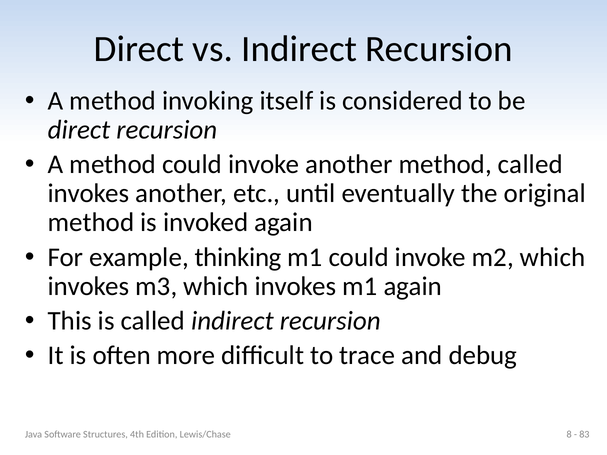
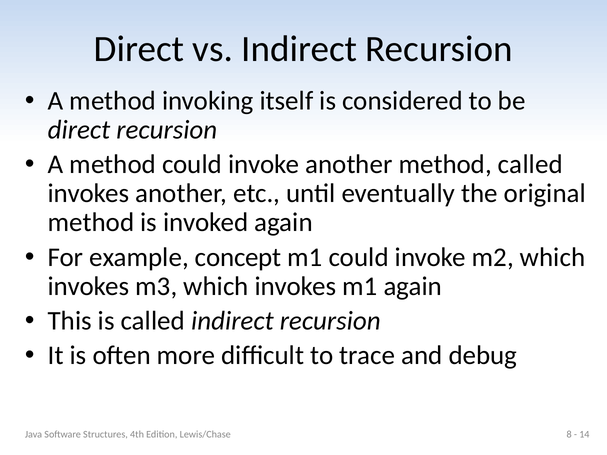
thinking: thinking -> concept
83: 83 -> 14
